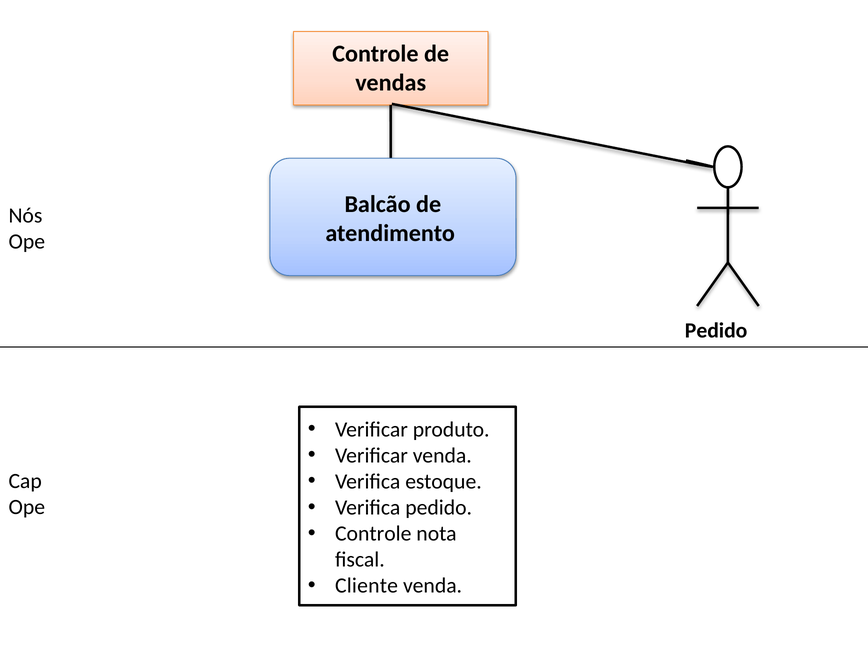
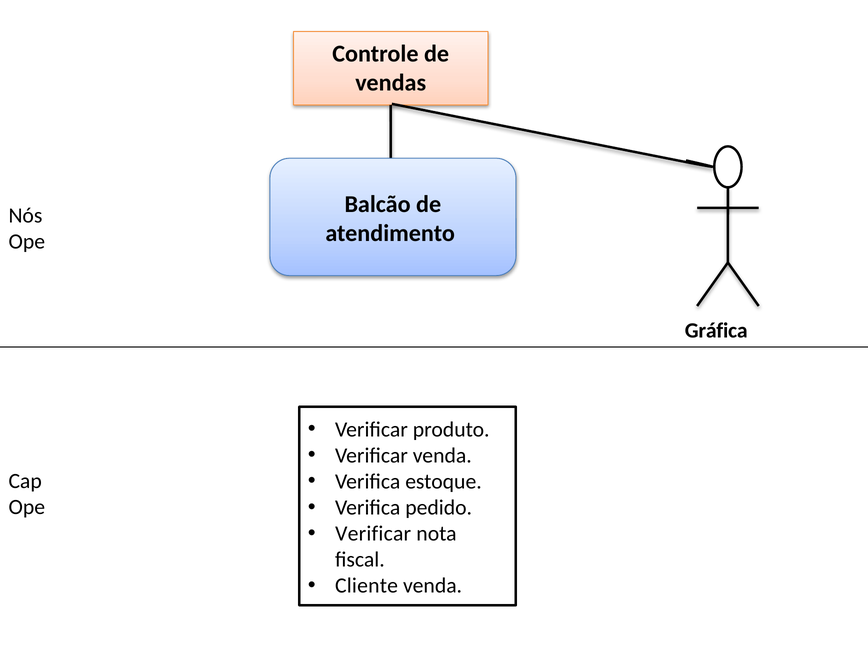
Pedido at (716, 331): Pedido -> Gráfica
Controle at (373, 534): Controle -> Verificar
